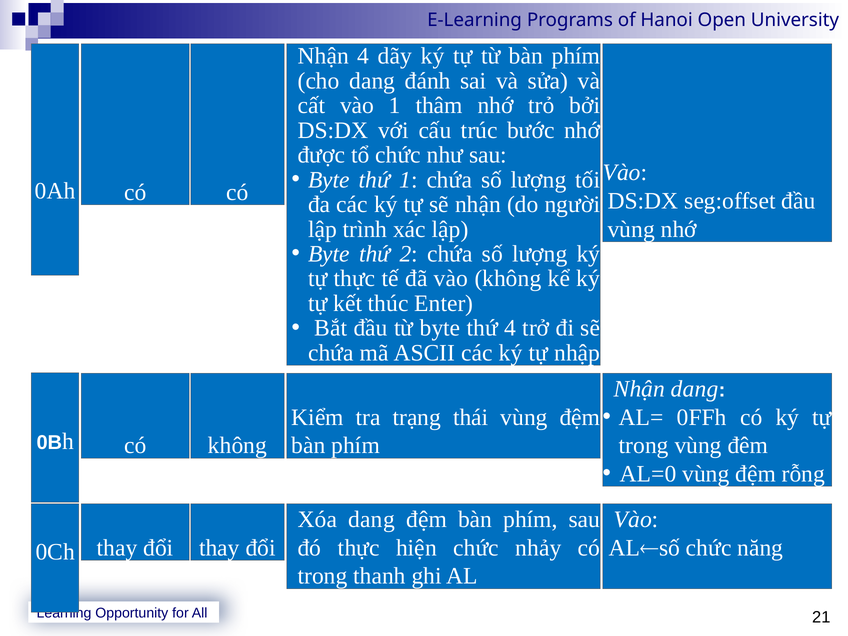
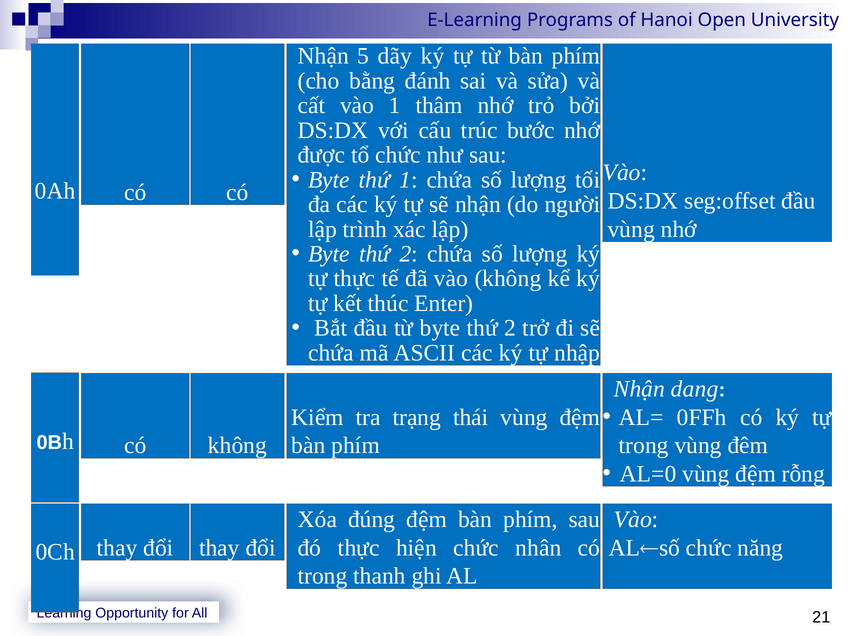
Nhận 4: 4 -> 5
cho dang: dang -> bằng
từ byte thứ 4: 4 -> 2
Xóa dang: dang -> đúng
nhảy: nhảy -> nhân
